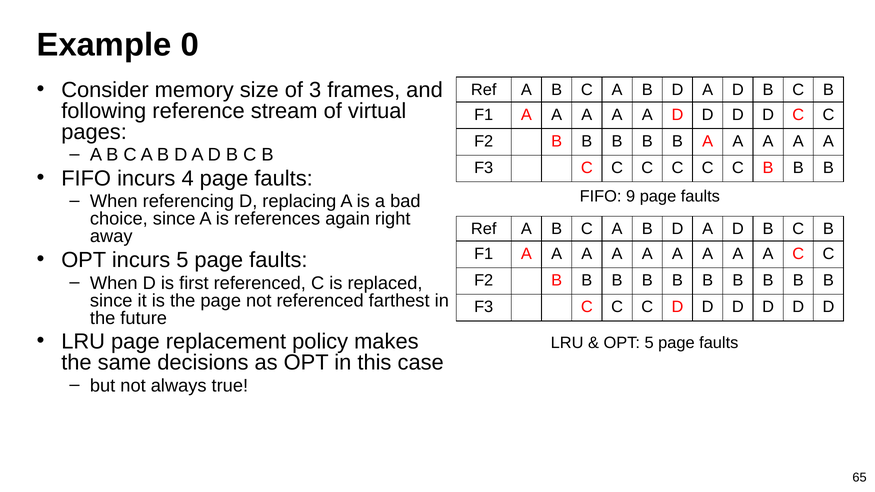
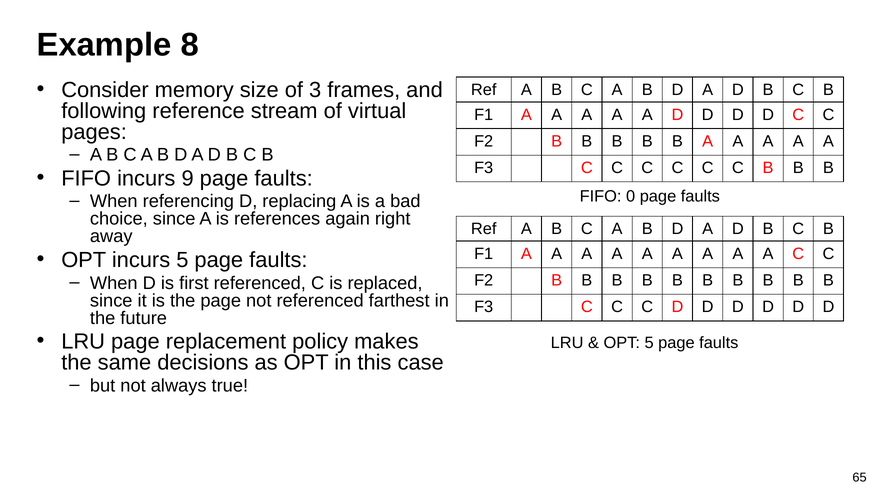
0: 0 -> 8
4: 4 -> 9
9: 9 -> 0
